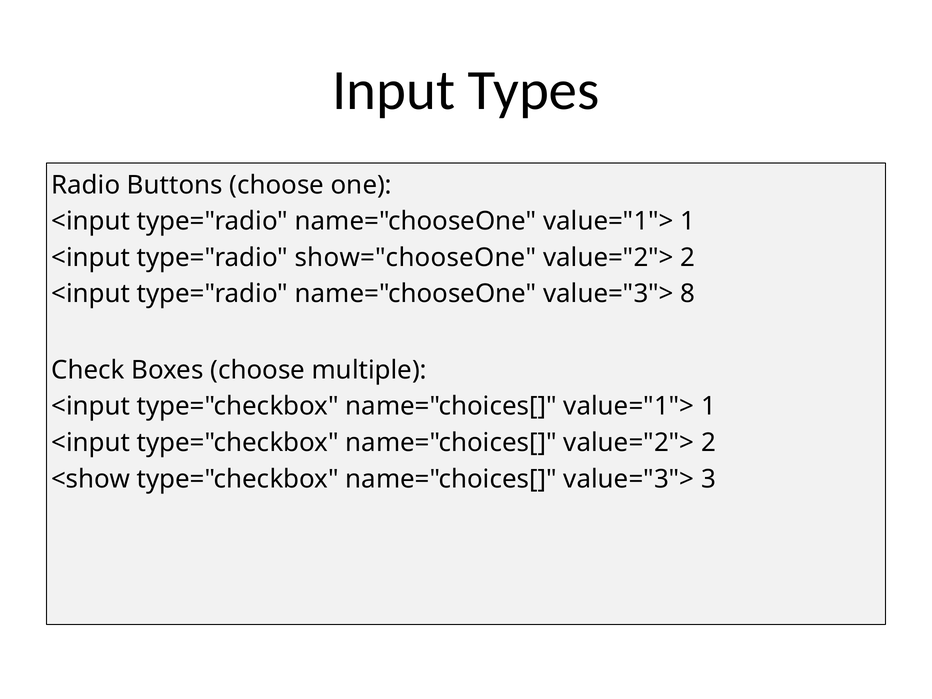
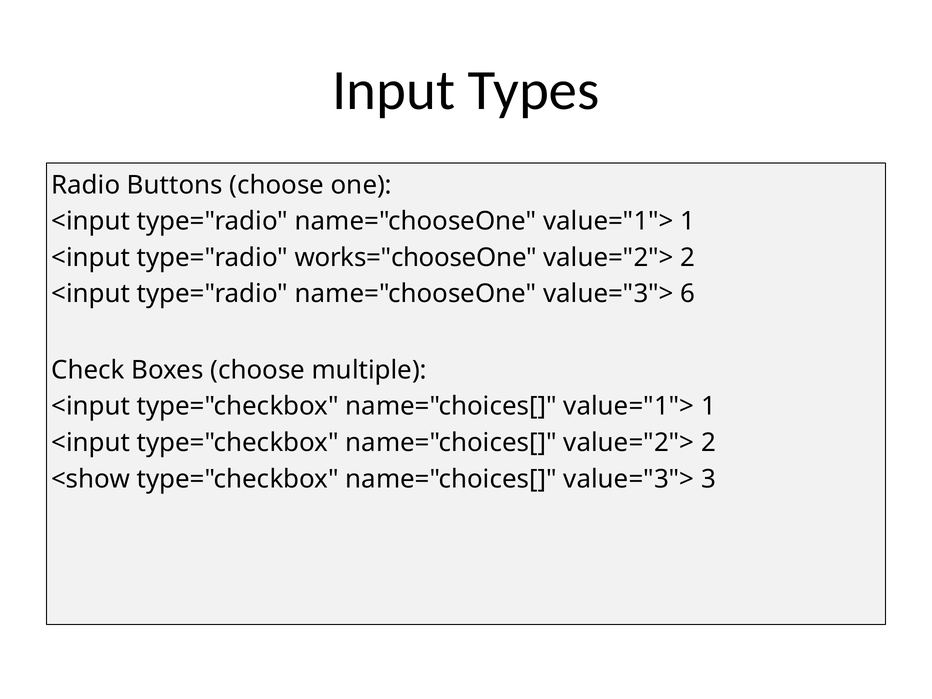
show="chooseOne: show="chooseOne -> works="chooseOne
8: 8 -> 6
